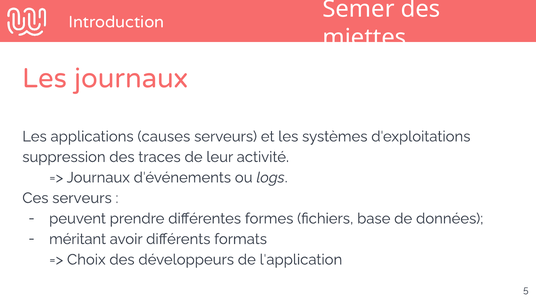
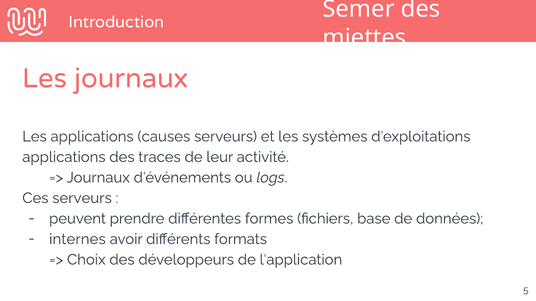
suppression at (64, 157): suppression -> applications
méritant: méritant -> internes
